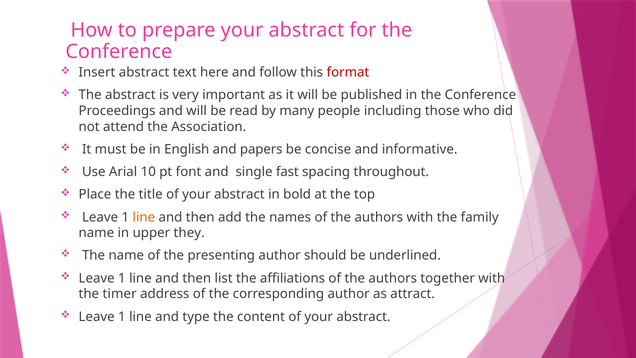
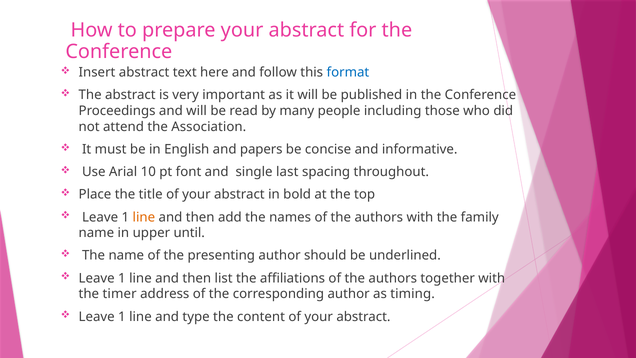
format colour: red -> blue
fast: fast -> last
they: they -> until
attract: attract -> timing
